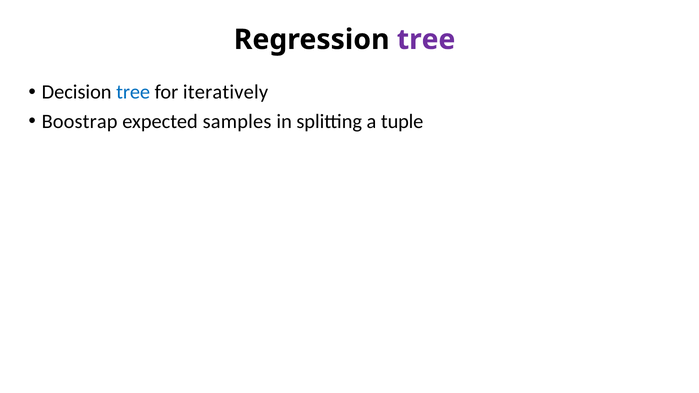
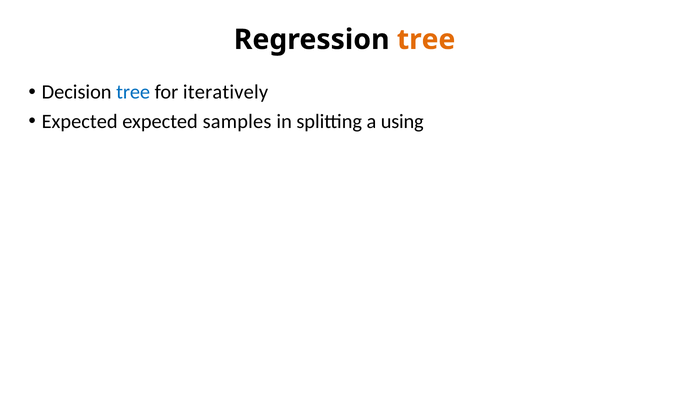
tree at (426, 40) colour: purple -> orange
Boostrap at (80, 121): Boostrap -> Expected
tuple: tuple -> using
